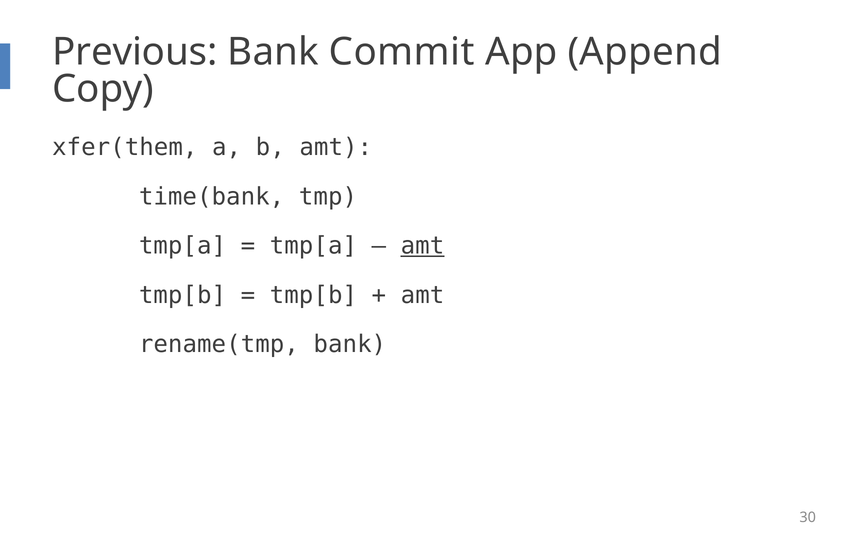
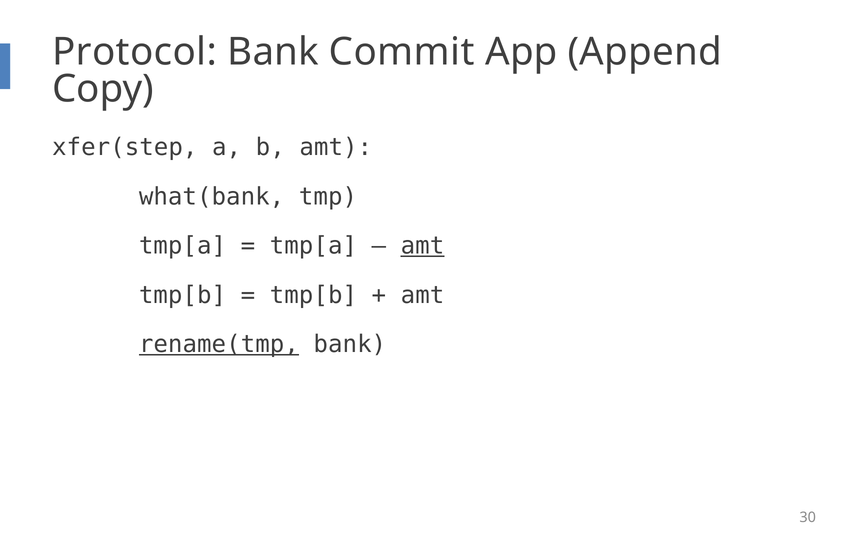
Previous: Previous -> Protocol
xfer(them: xfer(them -> xfer(step
time(bank: time(bank -> what(bank
rename(tmp underline: none -> present
